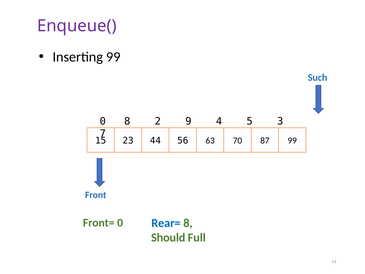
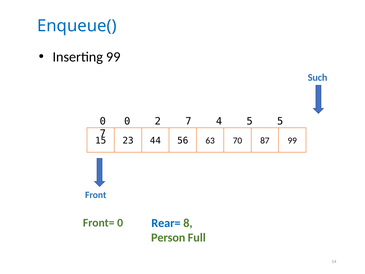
Enqueue( colour: purple -> blue
0 8: 8 -> 0
2 9: 9 -> 7
5 3: 3 -> 5
Should: Should -> Person
